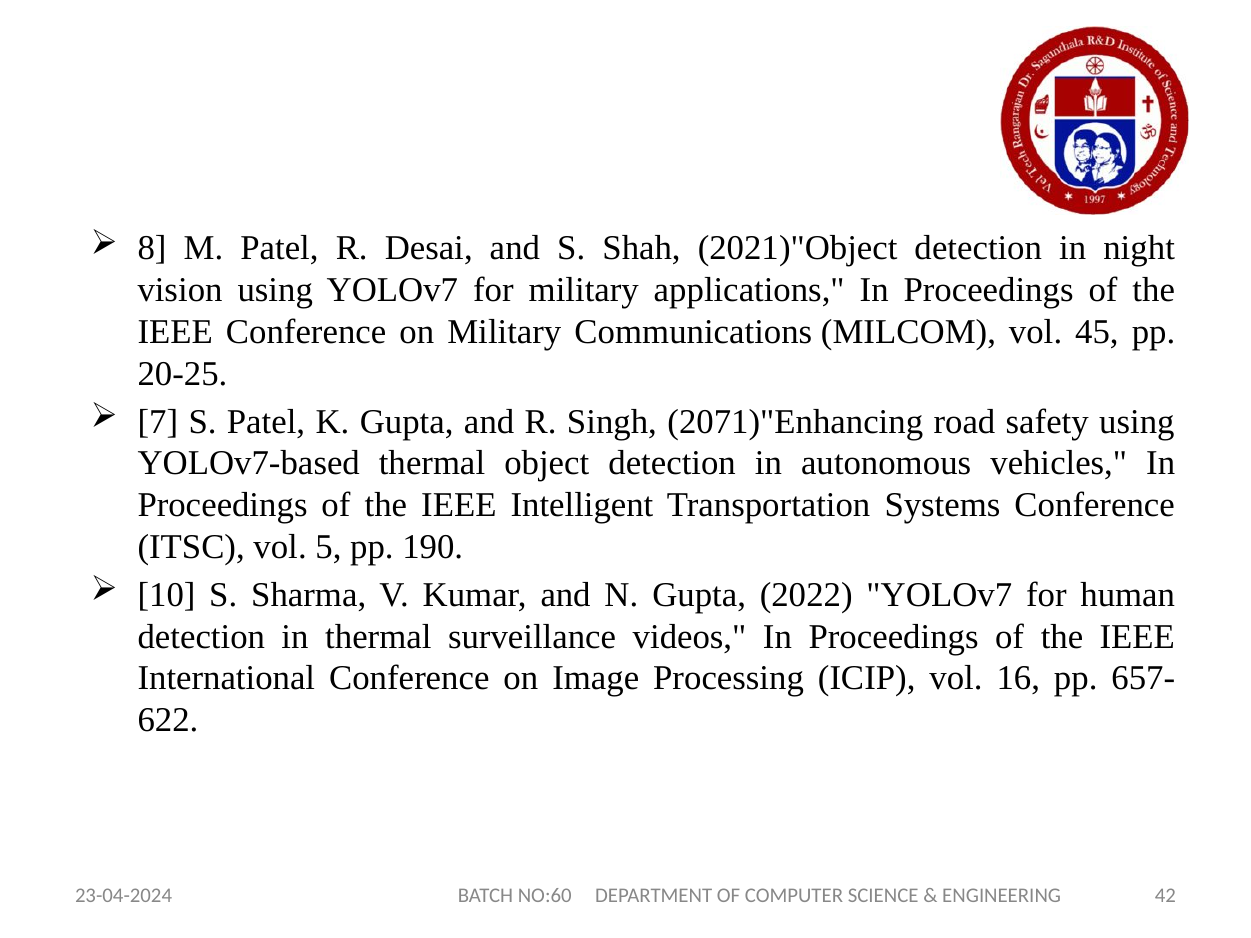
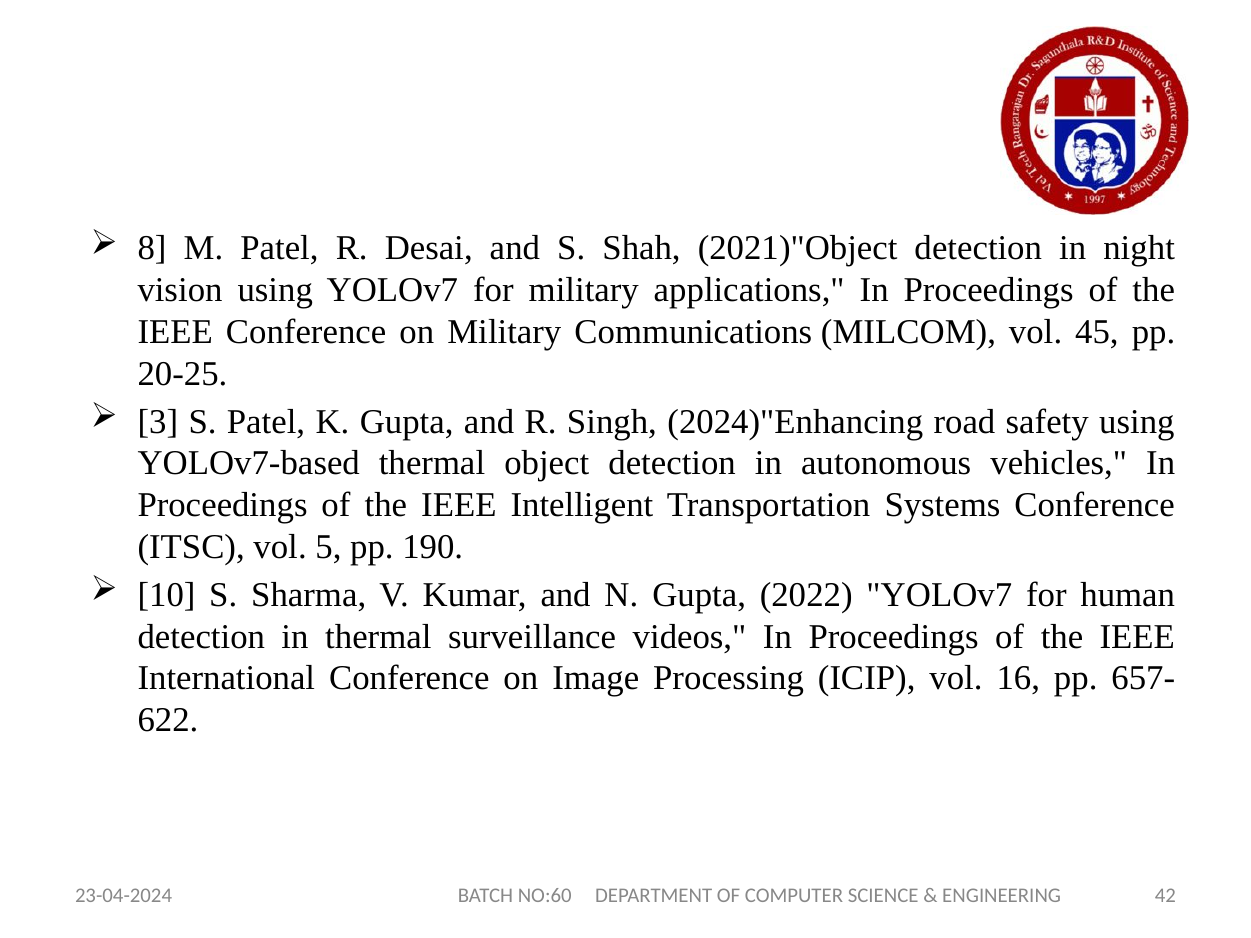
7: 7 -> 3
2071)"Enhancing: 2071)"Enhancing -> 2024)"Enhancing
